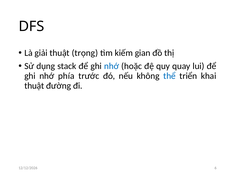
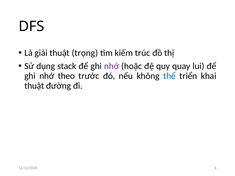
gian: gian -> trúc
nhớ at (112, 66) colour: blue -> purple
phía: phía -> theo
